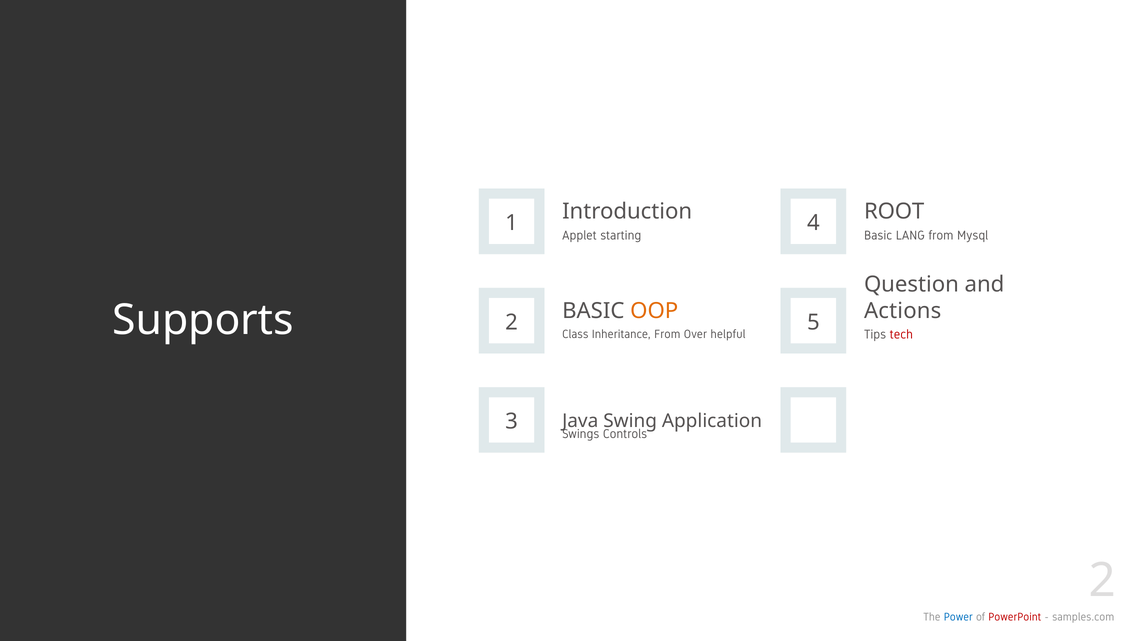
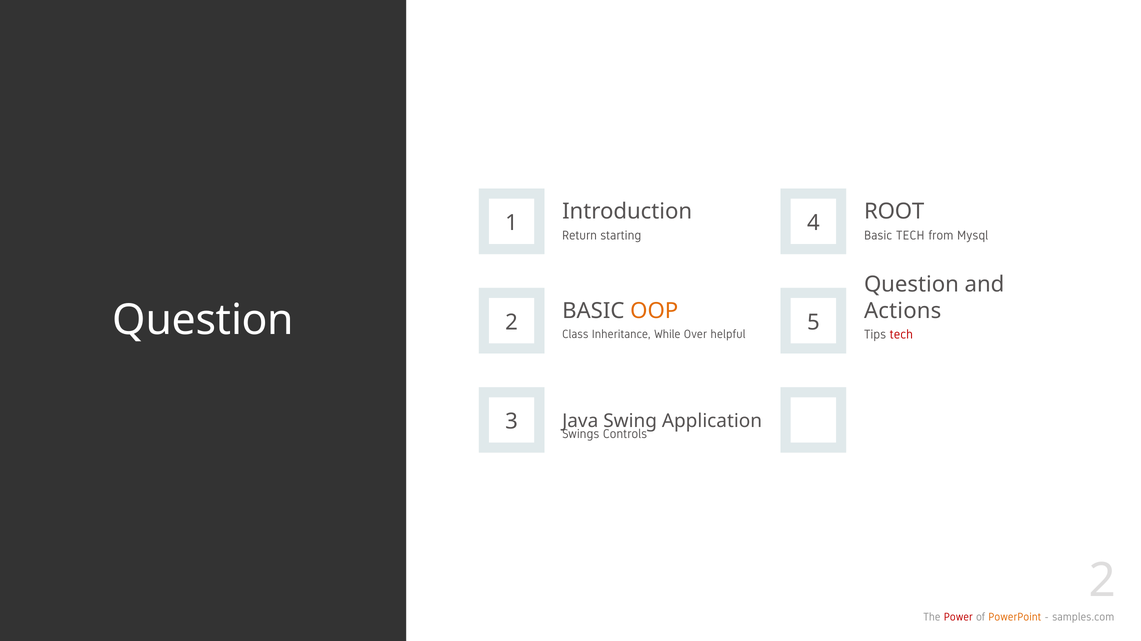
Applet: Applet -> Return
Basic LANG: LANG -> TECH
Supports at (203, 321): Supports -> Question
Inheritance From: From -> While
Power colour: blue -> red
PowerPoint colour: red -> orange
